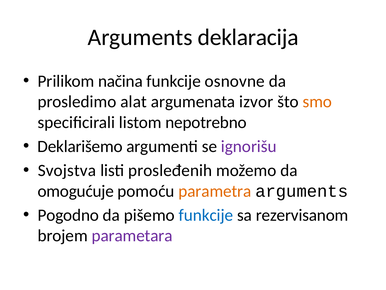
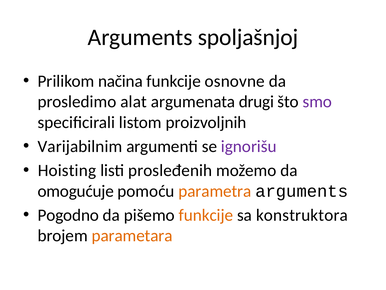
deklaracija: deklaracija -> spoljašnjoj
izvor: izvor -> drugi
smo colour: orange -> purple
nepotrebno: nepotrebno -> proizvoljnih
Deklarišemo: Deklarišemo -> Varijabilnim
Svojstva: Svojstva -> Hoisting
funkcije at (206, 215) colour: blue -> orange
rezervisanom: rezervisanom -> konstruktora
parametara colour: purple -> orange
